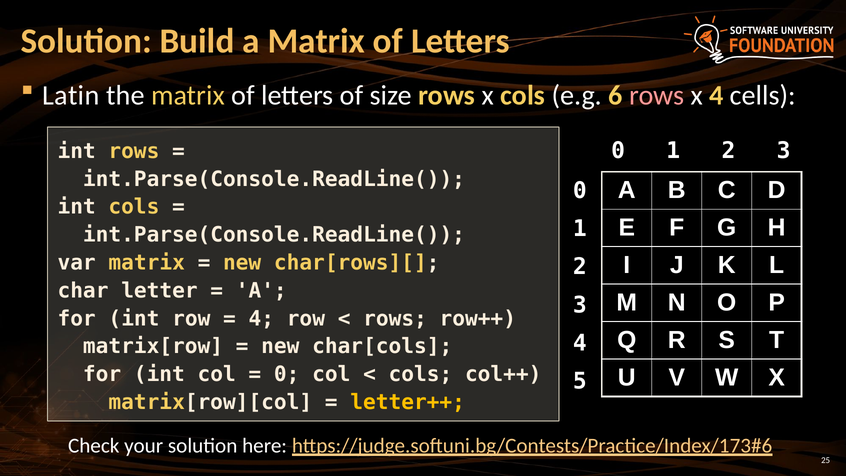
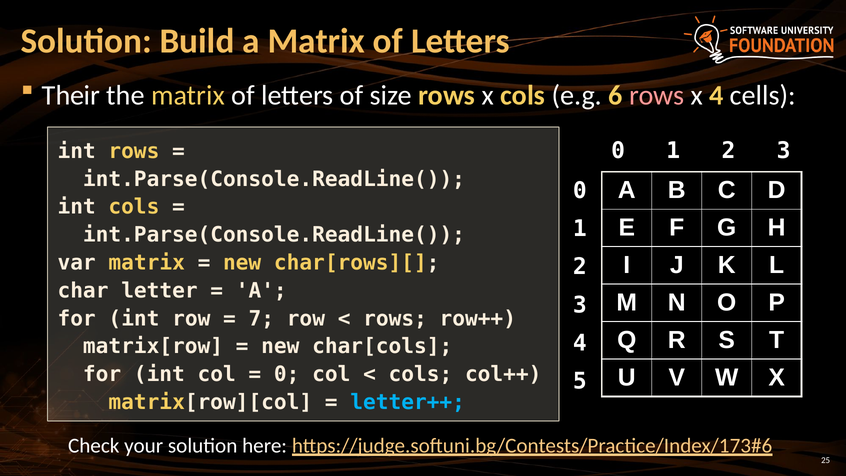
Latin: Latin -> Their
4 at (261, 319): 4 -> 7
letter++ colour: yellow -> light blue
